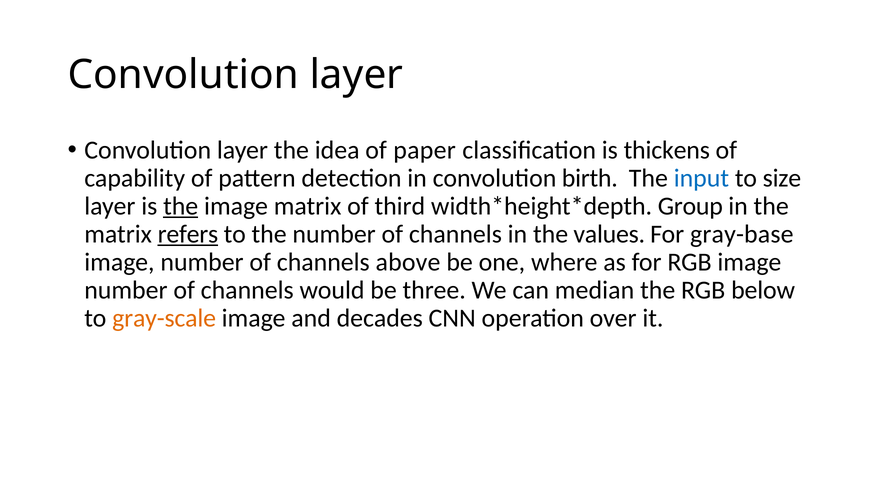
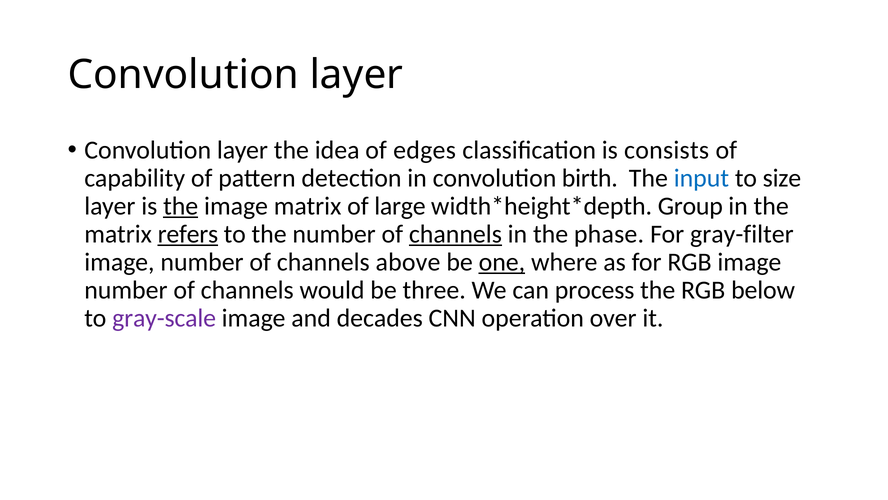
paper: paper -> edges
thickens: thickens -> consists
third: third -> large
channels at (455, 234) underline: none -> present
values: values -> phase
gray-base: gray-base -> gray-filter
one underline: none -> present
median: median -> process
gray-scale colour: orange -> purple
